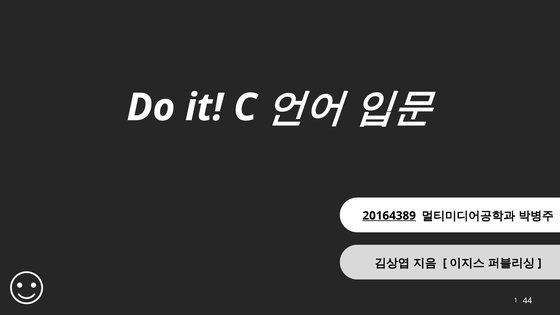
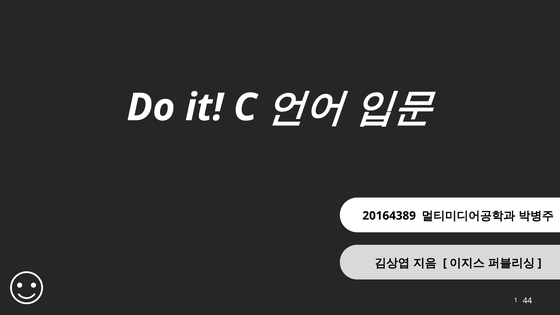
20164389 underline: present -> none
